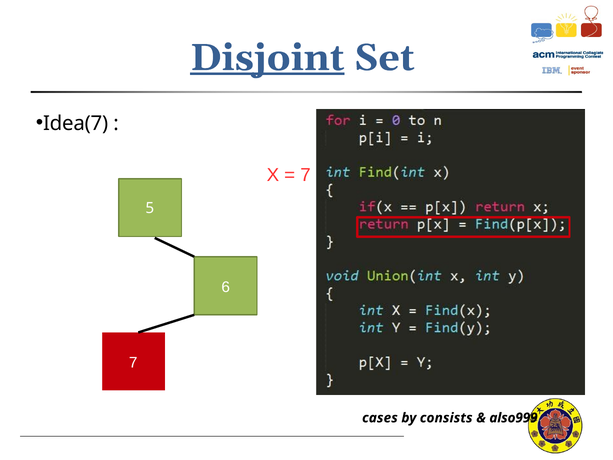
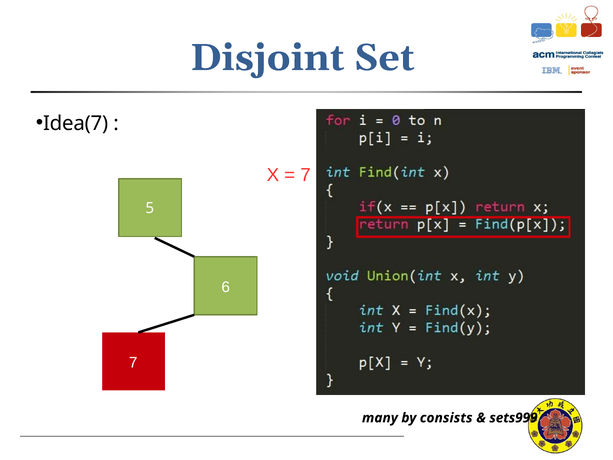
Disjoint underline: present -> none
cases: cases -> many
also999: also999 -> sets999
